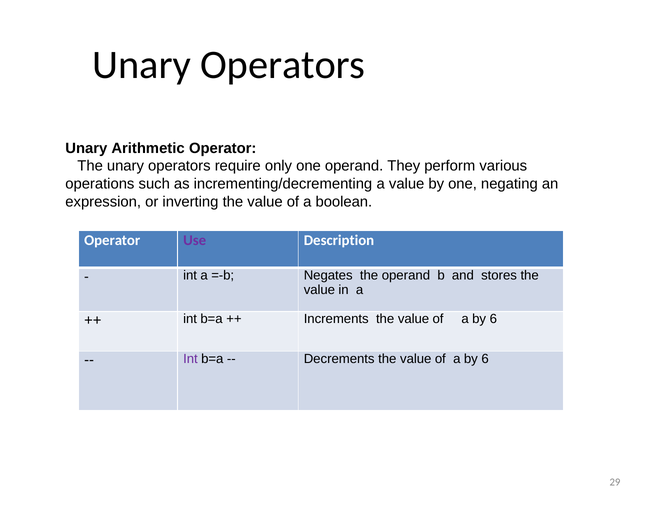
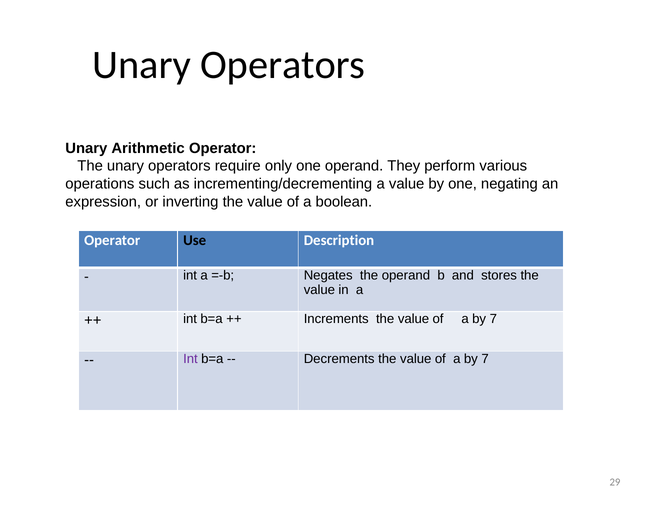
Use colour: purple -> black
6 at (493, 319): 6 -> 7
6 at (485, 359): 6 -> 7
